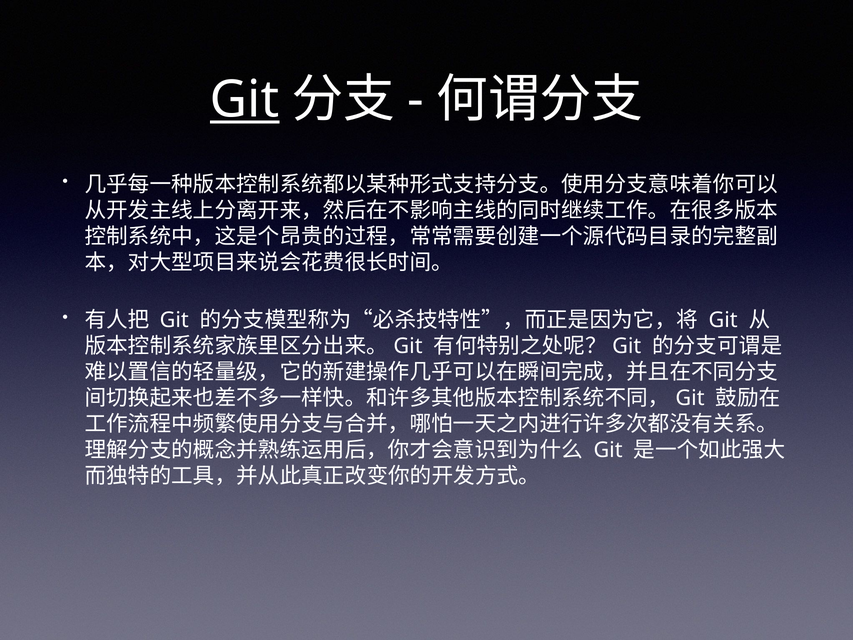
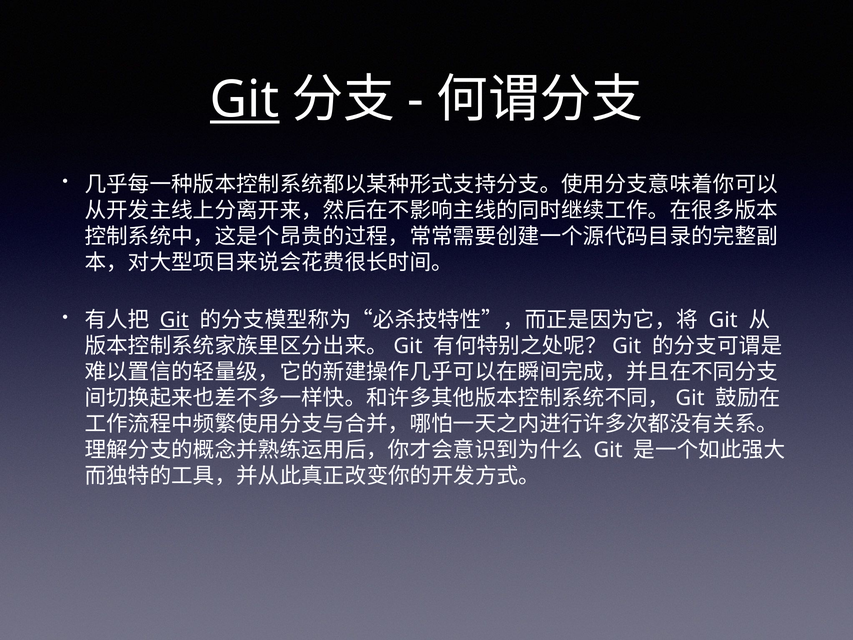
Git at (174, 320) underline: none -> present
